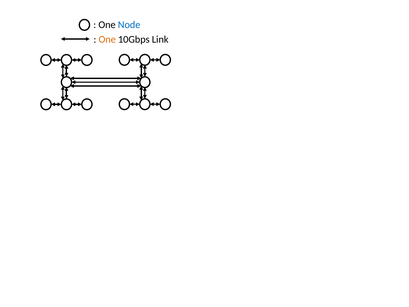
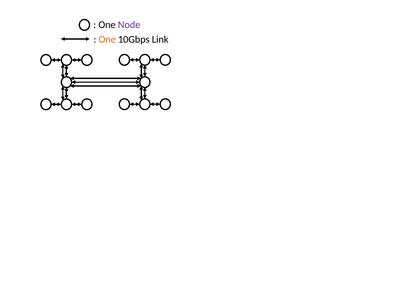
Node colour: blue -> purple
